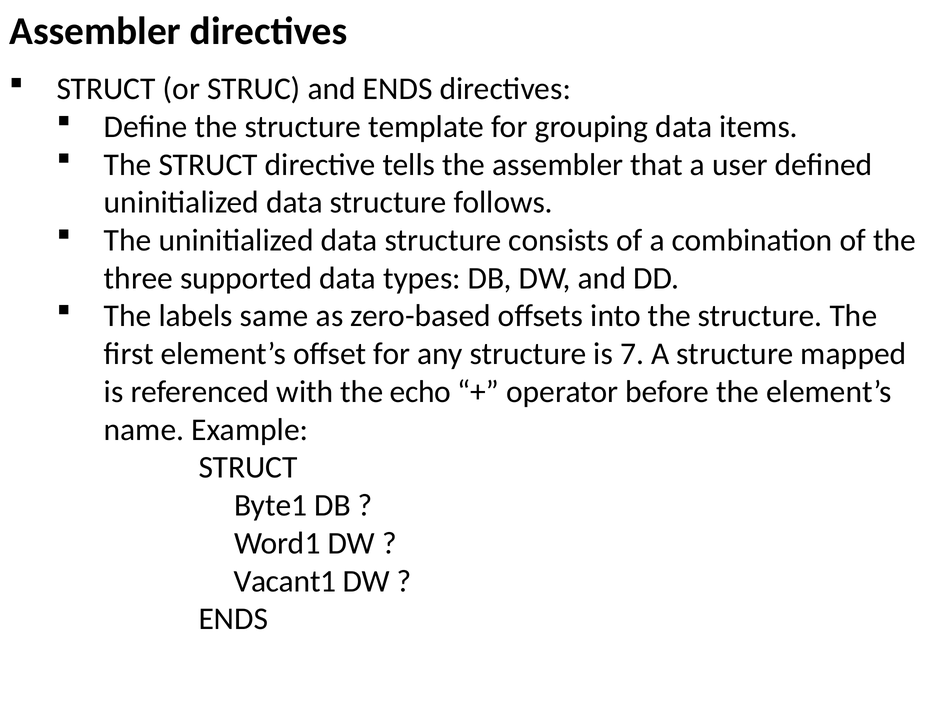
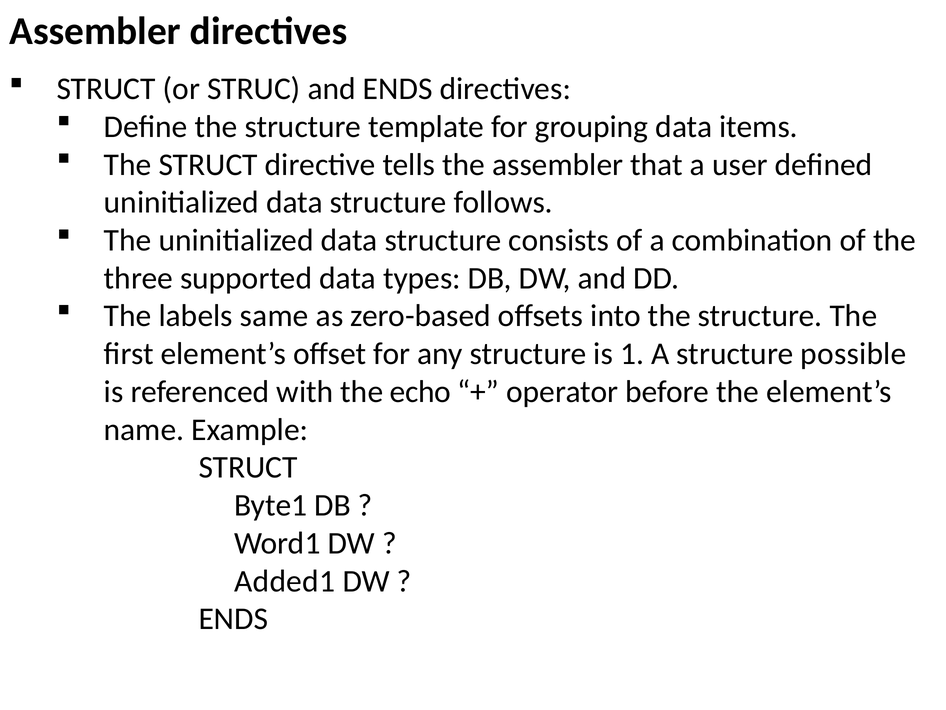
7: 7 -> 1
mapped: mapped -> possible
Vacant1: Vacant1 -> Added1
